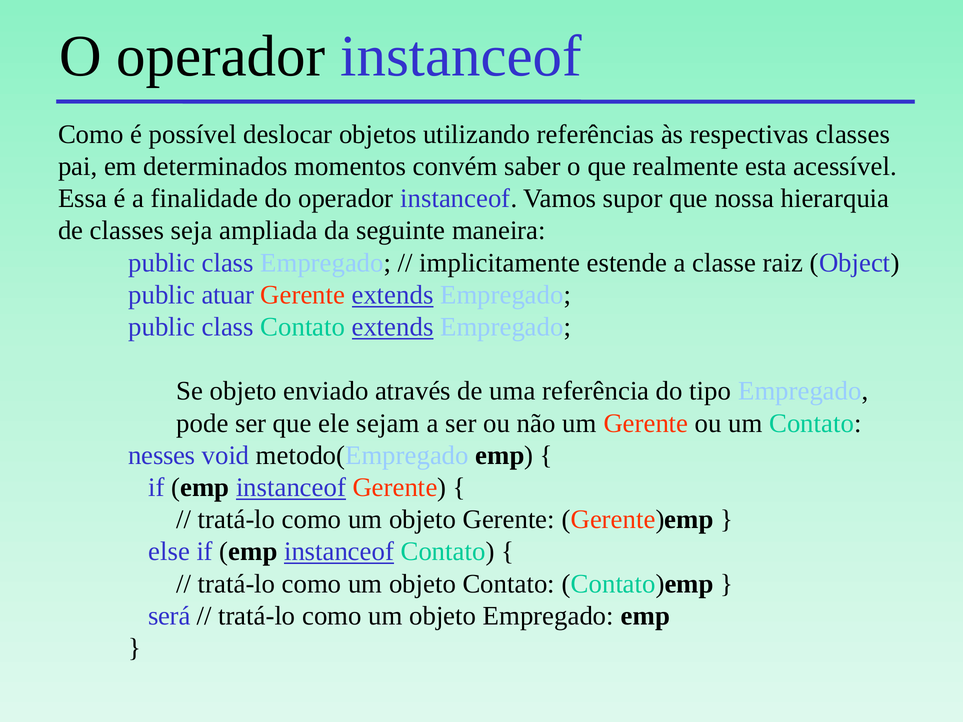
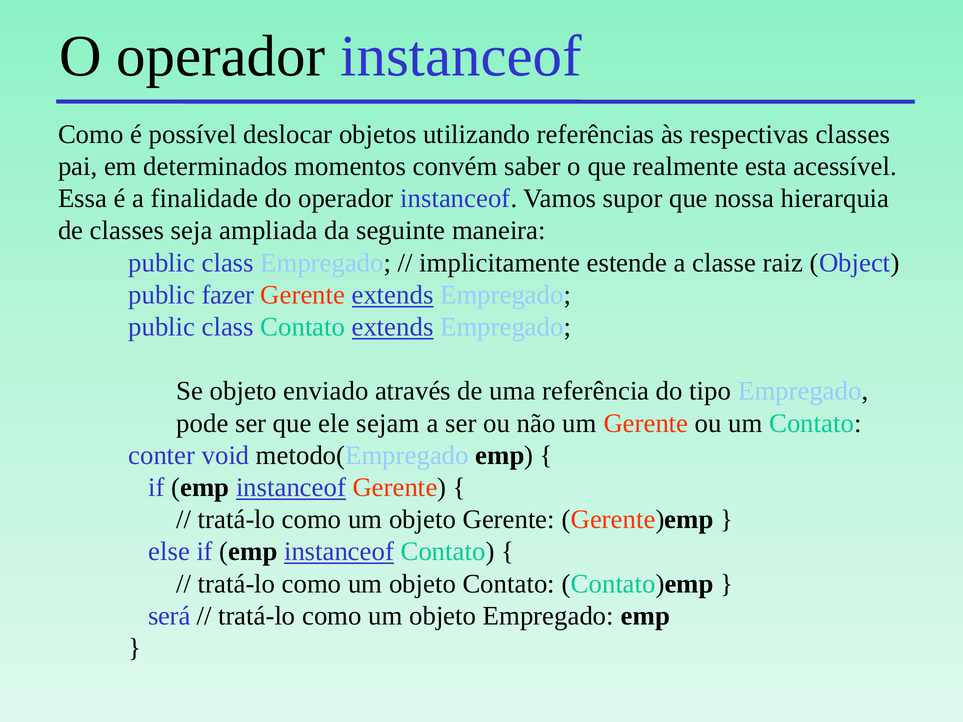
atuar: atuar -> fazer
nesses: nesses -> conter
